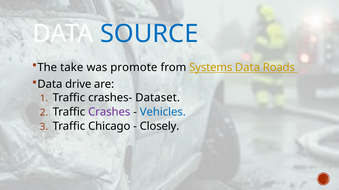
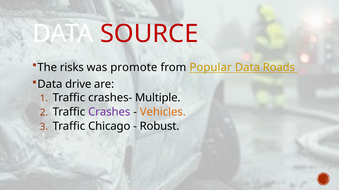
SOURCE colour: blue -> red
take: take -> risks
Systems: Systems -> Popular
Dataset: Dataset -> Multiple
Vehicles colour: blue -> orange
Closely: Closely -> Robust
